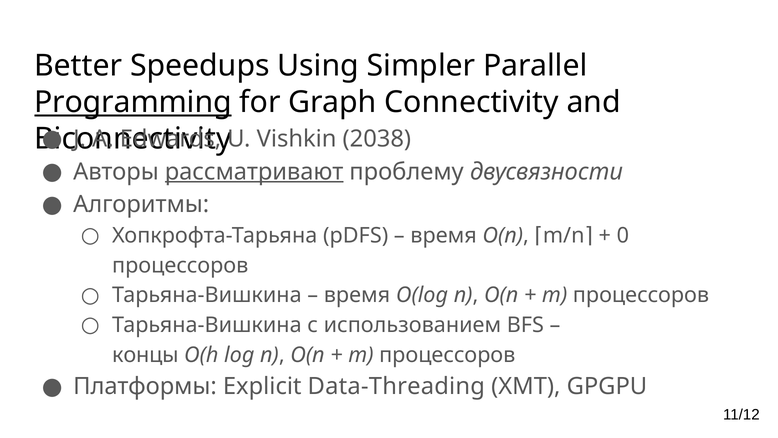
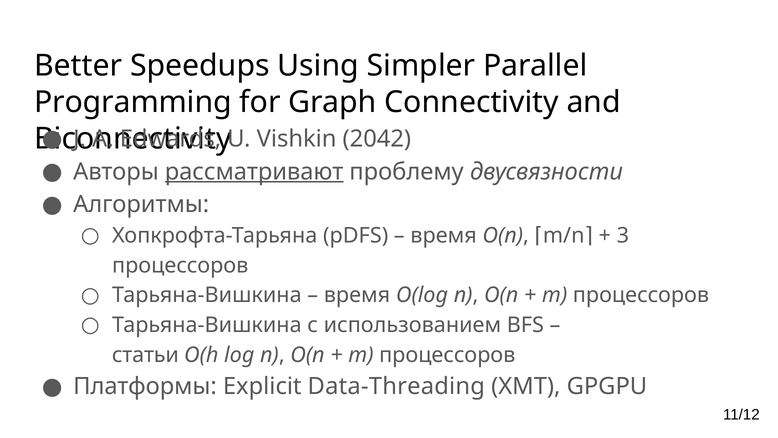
Programming underline: present -> none
2038: 2038 -> 2042
0: 0 -> 3
концы: концы -> статьи
